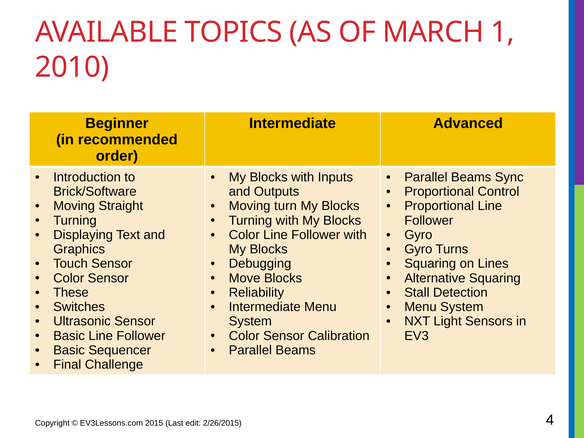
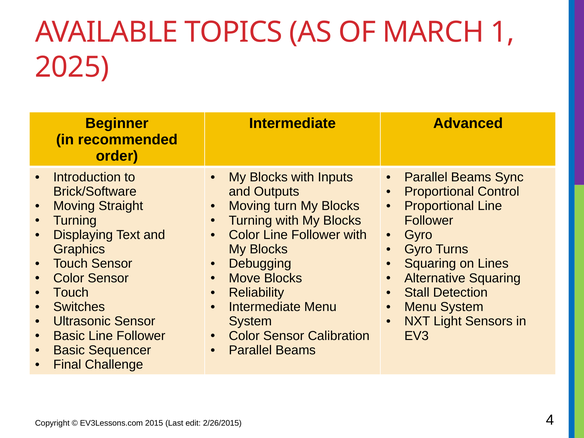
2010: 2010 -> 2025
These at (71, 292): These -> Touch
